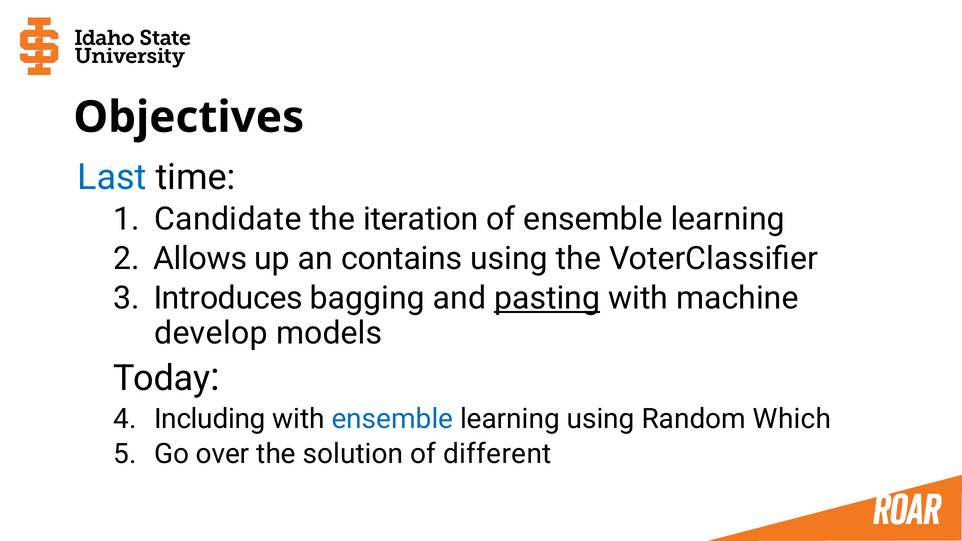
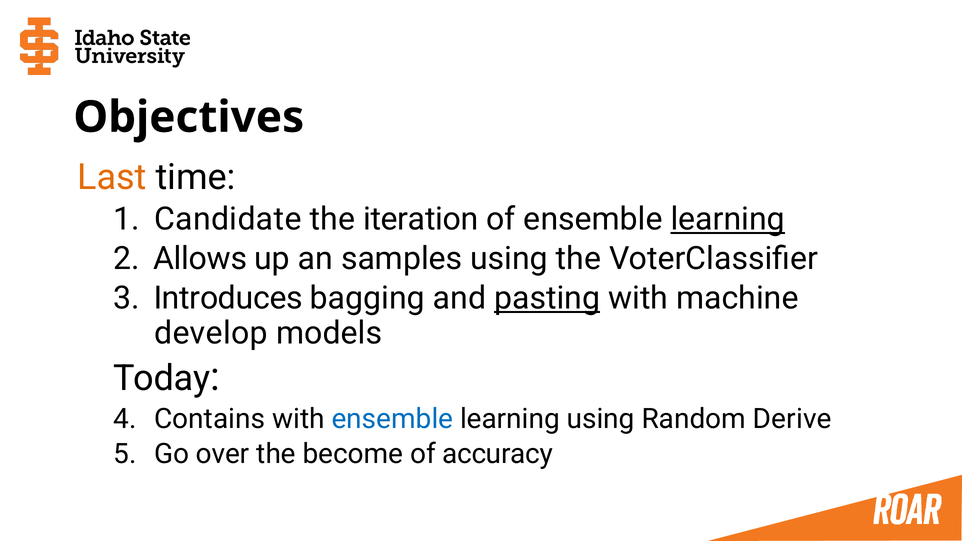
Last colour: blue -> orange
learning at (728, 219) underline: none -> present
contains: contains -> samples
Including: Including -> Contains
Which: Which -> Derive
solution: solution -> become
different: different -> accuracy
